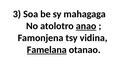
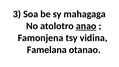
Famelana underline: present -> none
